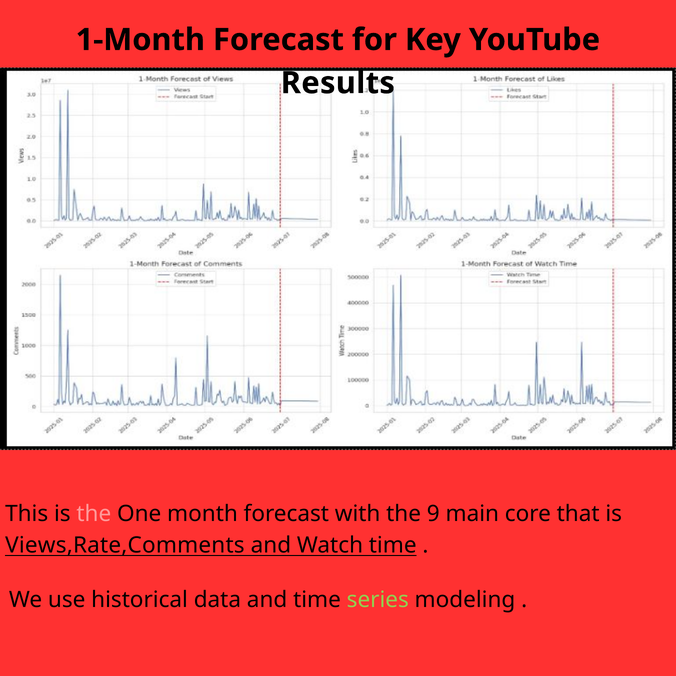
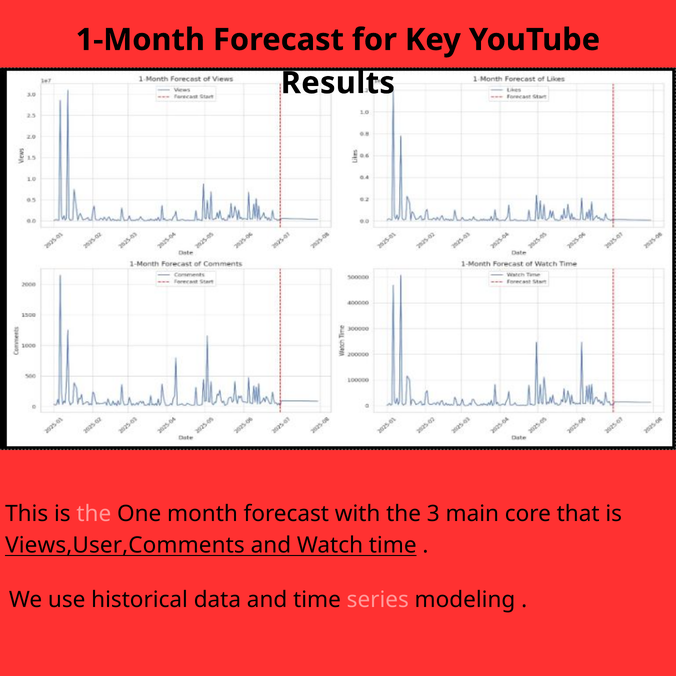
9: 9 -> 3
Views,Rate,Comments: Views,Rate,Comments -> Views,User,Comments
series colour: light green -> pink
